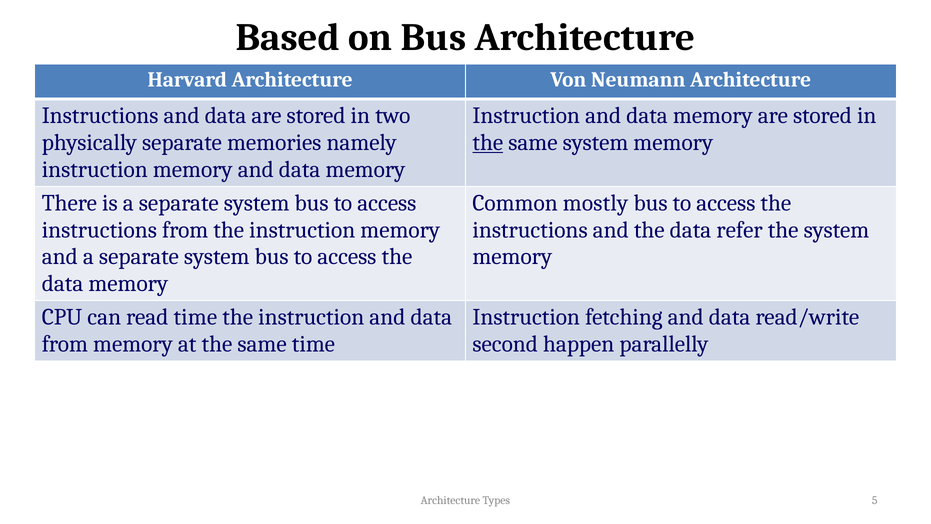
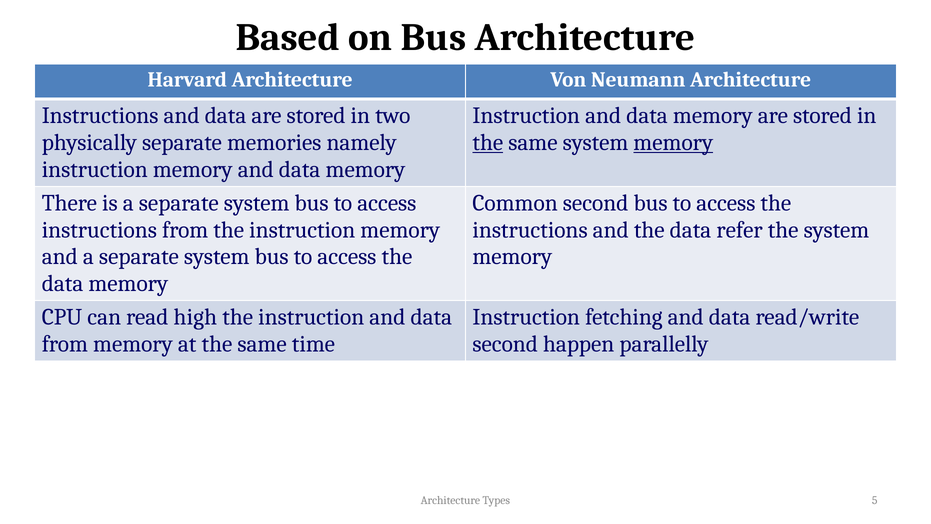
memory at (673, 142) underline: none -> present
Common mostly: mostly -> second
read time: time -> high
